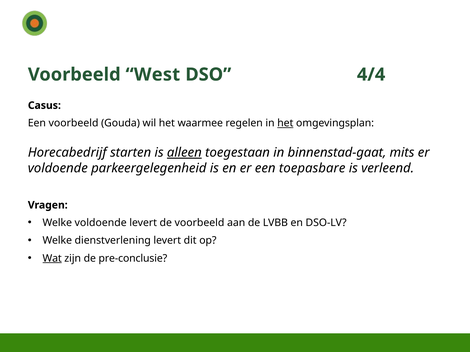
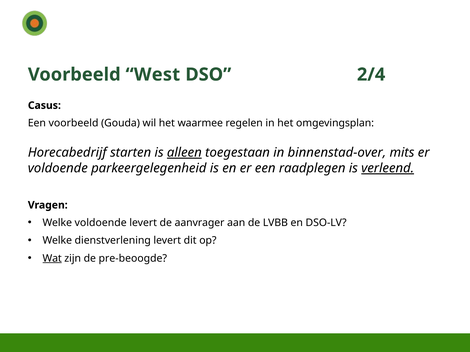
4/4: 4/4 -> 2/4
het at (285, 123) underline: present -> none
binnenstad-gaat: binnenstad-gaat -> binnenstad-over
toepasbare: toepasbare -> raadplegen
verleend underline: none -> present
de voorbeeld: voorbeeld -> aanvrager
pre-conclusie: pre-conclusie -> pre-beoogde
